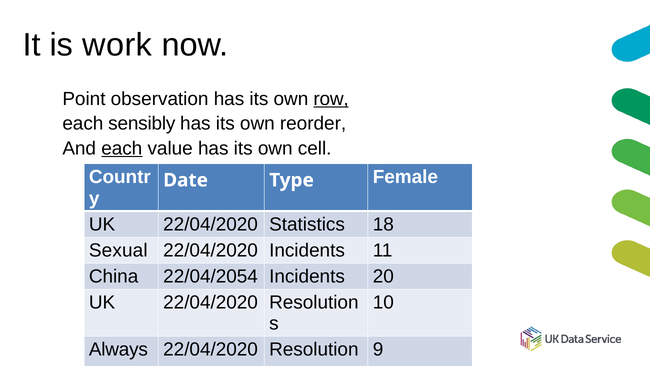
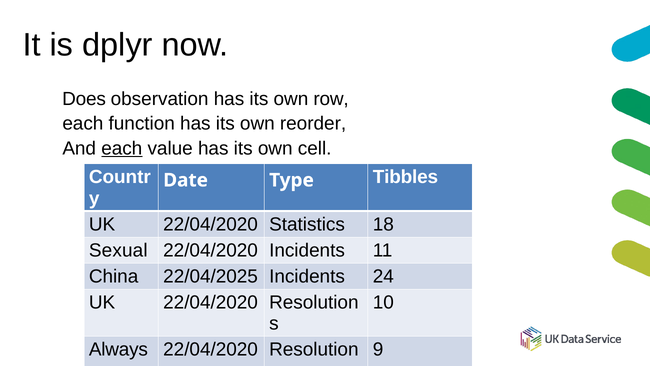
work: work -> dplyr
Point: Point -> Does
row underline: present -> none
sensibly: sensibly -> function
Female: Female -> Tibbles
22/04/2054: 22/04/2054 -> 22/04/2025
20: 20 -> 24
